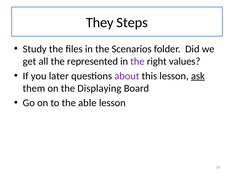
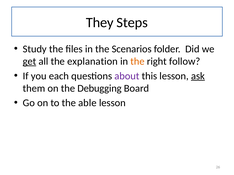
get underline: none -> present
represented: represented -> explanation
the at (137, 62) colour: purple -> orange
values: values -> follow
later: later -> each
Displaying: Displaying -> Debugging
